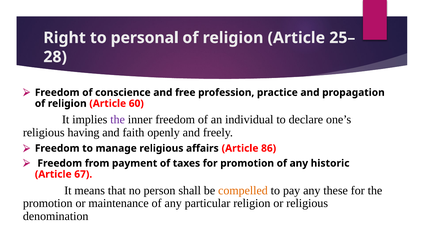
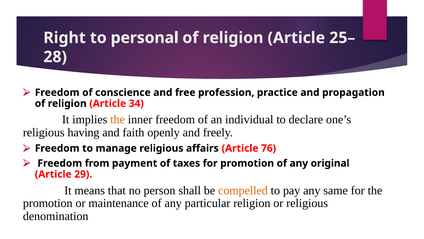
60: 60 -> 34
the at (118, 119) colour: purple -> orange
86: 86 -> 76
historic: historic -> original
67: 67 -> 29
these: these -> same
